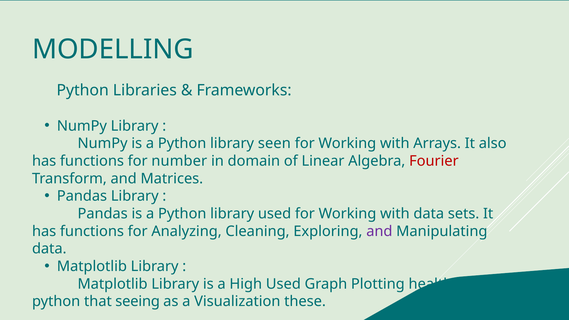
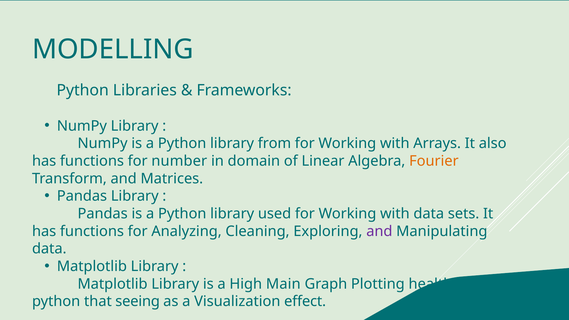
seen: seen -> from
Fourier colour: red -> orange
High Used: Used -> Main
these: these -> effect
